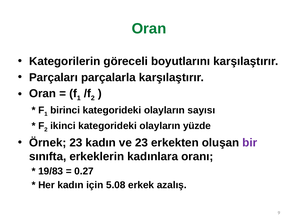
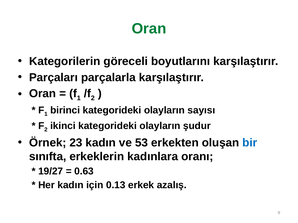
yüzde: yüzde -> şudur
ve 23: 23 -> 53
bir colour: purple -> blue
19/83: 19/83 -> 19/27
0.27: 0.27 -> 0.63
5.08: 5.08 -> 0.13
